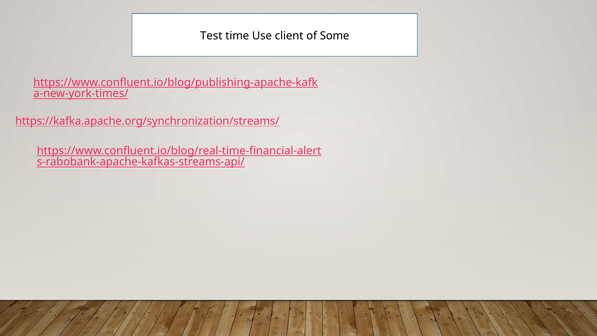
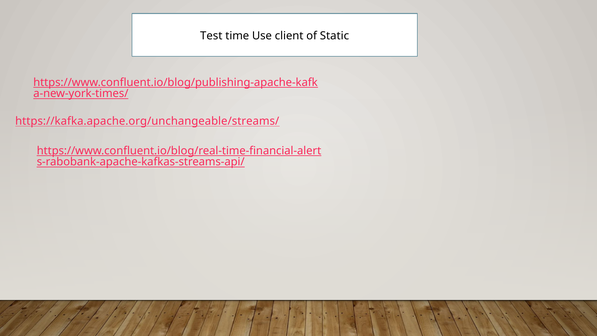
Some: Some -> Static
https://kafka.apache.org/synchronization/streams/: https://kafka.apache.org/synchronization/streams/ -> https://kafka.apache.org/unchangeable/streams/
